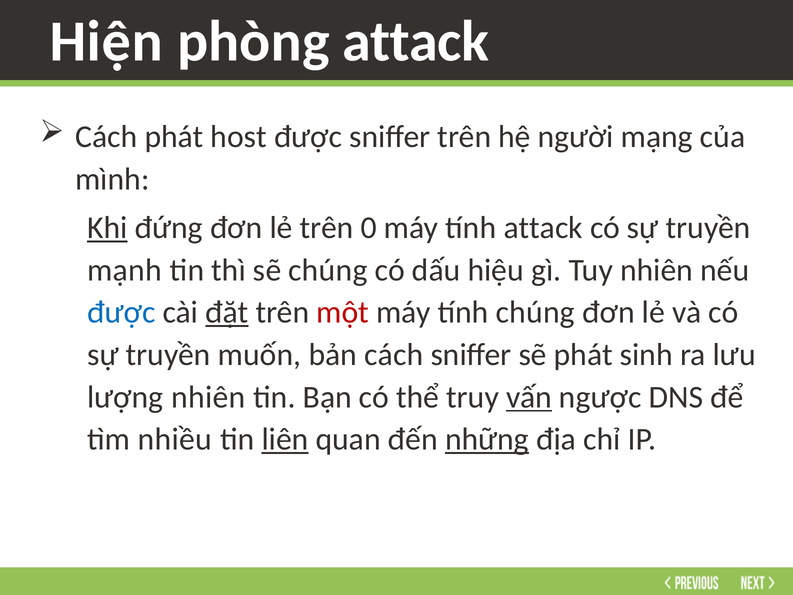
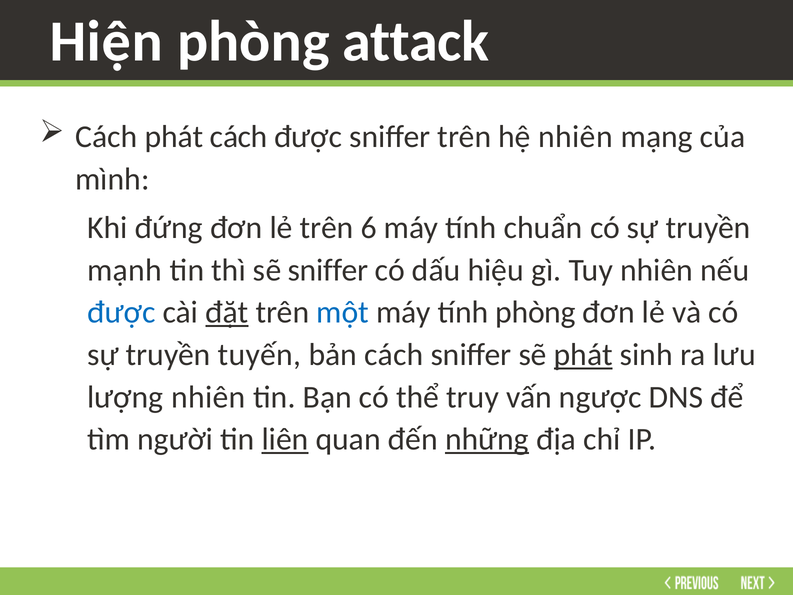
phát host: host -> cách
hệ người: người -> nhiên
Khi underline: present -> none
0: 0 -> 6
tính attack: attack -> chuẩn
sẽ chúng: chúng -> sniffer
một colour: red -> blue
tính chúng: chúng -> phòng
muốn: muốn -> tuyến
phát at (583, 355) underline: none -> present
vấn underline: present -> none
nhiều: nhiều -> người
